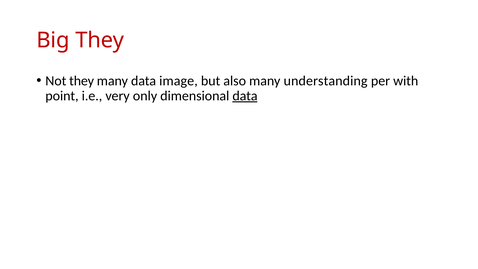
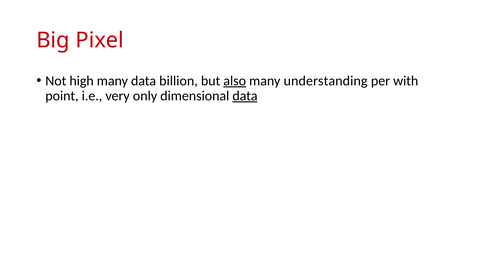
Big They: They -> Pixel
Not they: they -> high
image: image -> billion
also underline: none -> present
